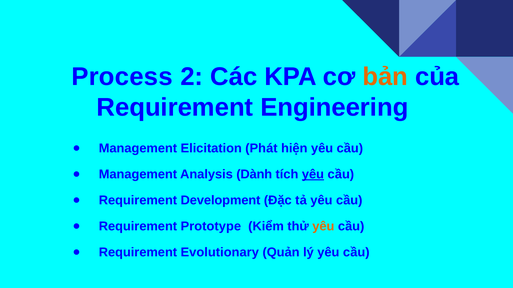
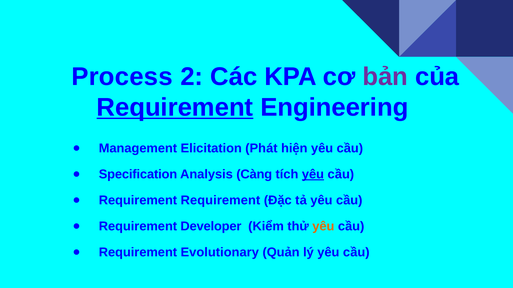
bản colour: orange -> purple
Requirement at (175, 108) underline: none -> present
Management at (138, 175): Management -> Specification
Dành: Dành -> Càng
Requirement Development: Development -> Requirement
Prototype: Prototype -> Developer
